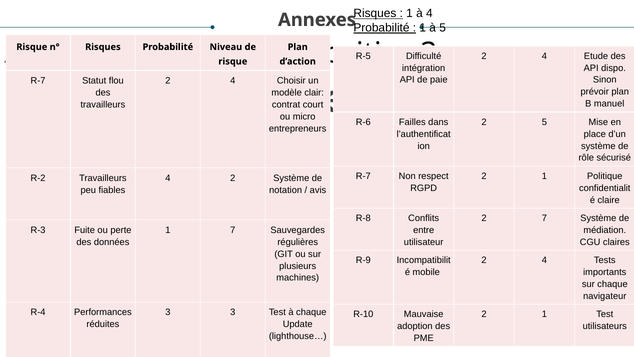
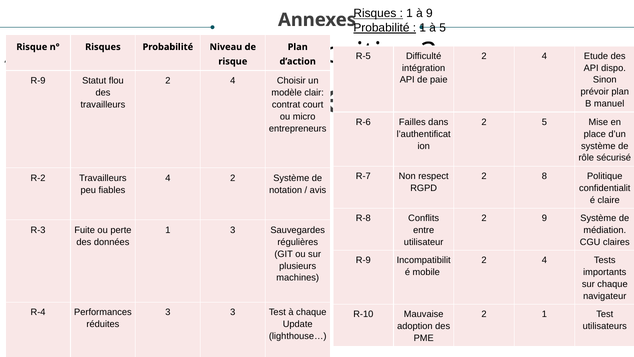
à 4: 4 -> 9
R-7 at (38, 81): R-7 -> R-9
1 at (544, 176): 1 -> 8
2 7: 7 -> 9
1 7: 7 -> 3
